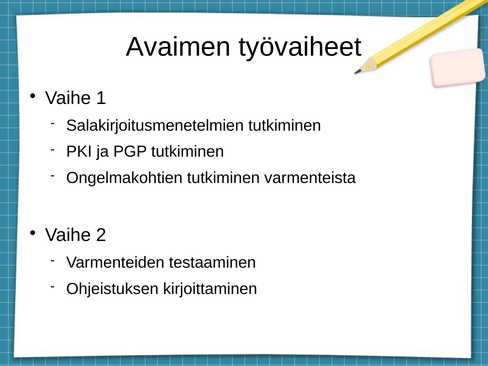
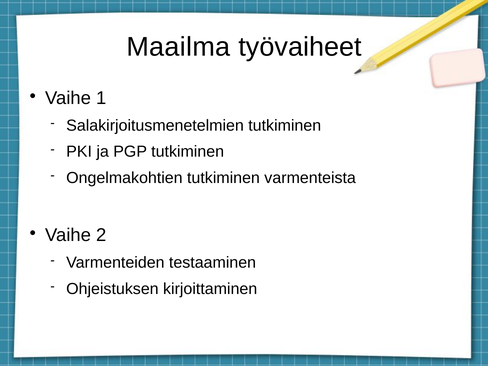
Avaimen: Avaimen -> Maailma
